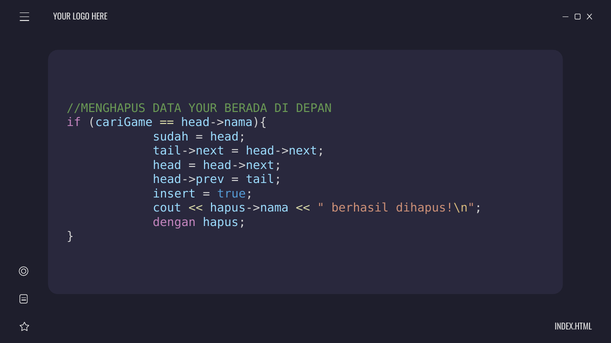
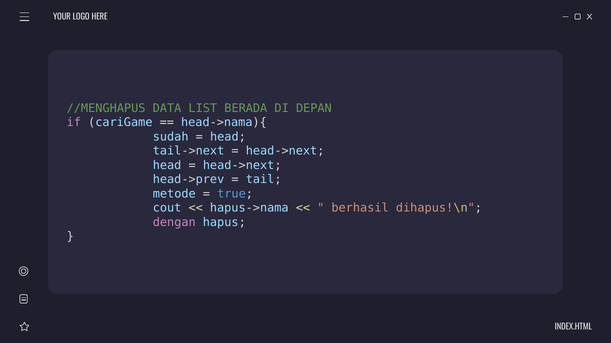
DATA YOUR: YOUR -> LIST
insert: insert -> metode
